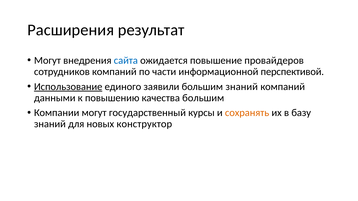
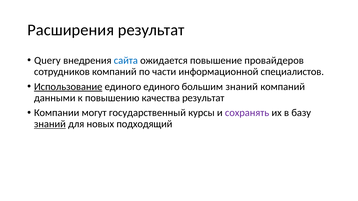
Могут at (47, 61): Могут -> Query
перспективой: перспективой -> специалистов
единого заявили: заявили -> единого
качества большим: большим -> результат
сохранять colour: orange -> purple
знаний at (50, 124) underline: none -> present
конструктор: конструктор -> подходящий
